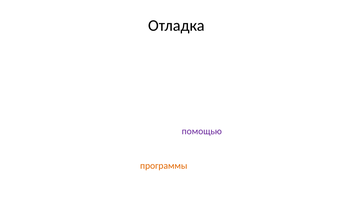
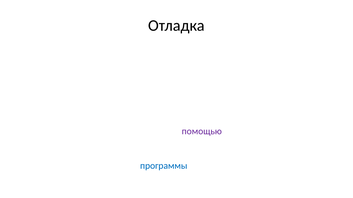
программы at (164, 166) colour: orange -> blue
